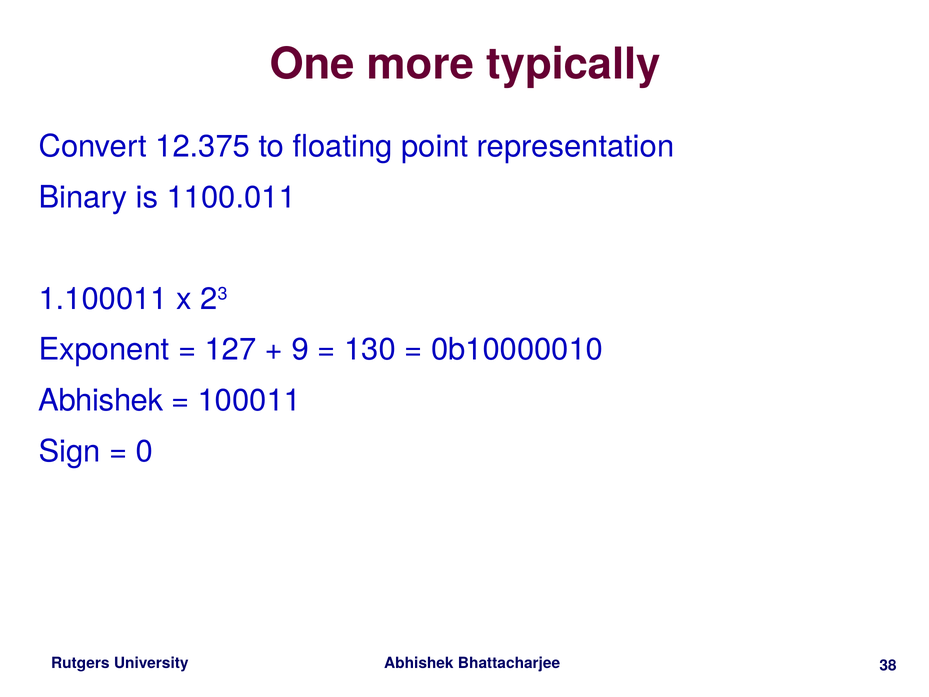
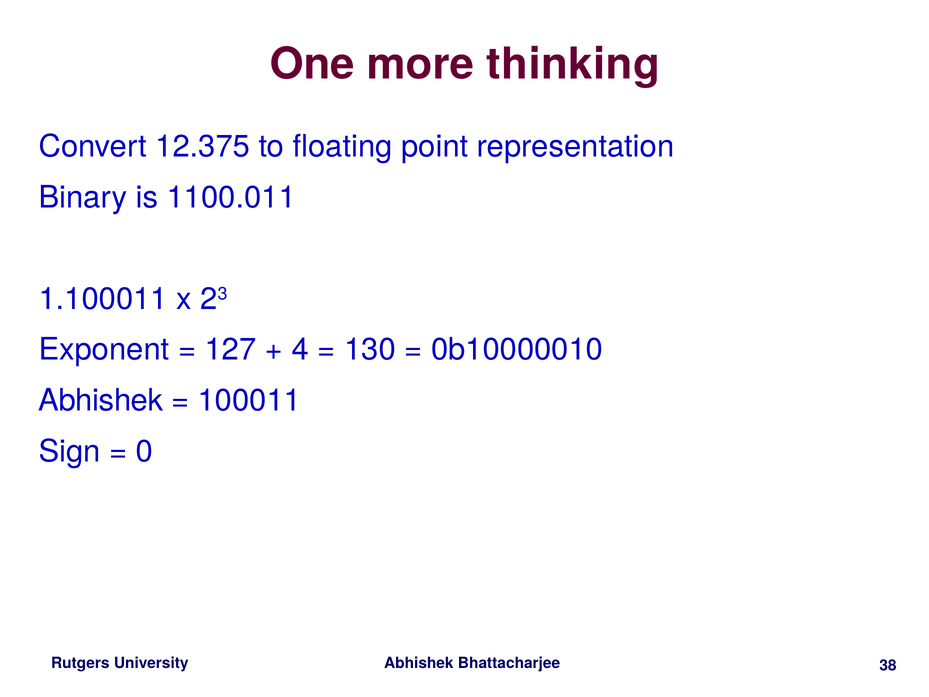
typically: typically -> thinking
9: 9 -> 4
